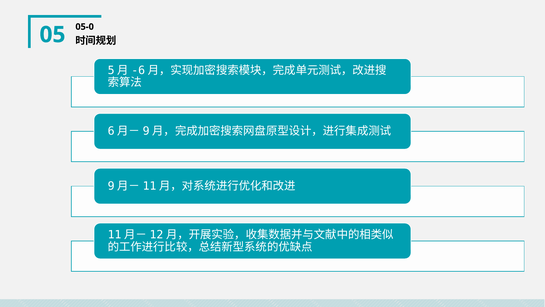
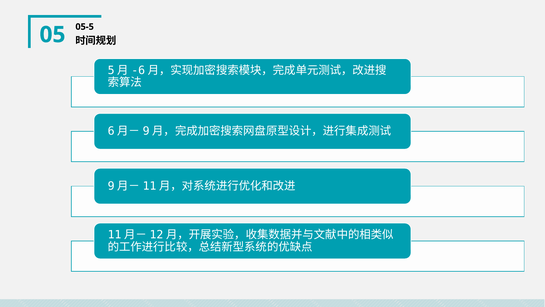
05-0: 05-0 -> 05-5
